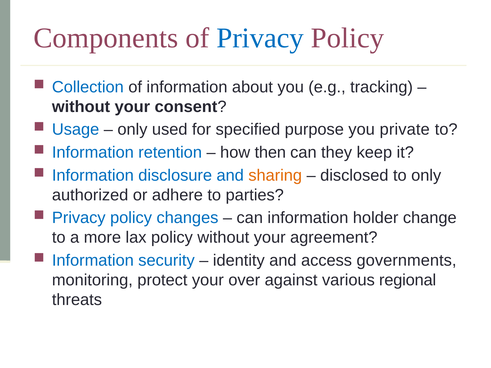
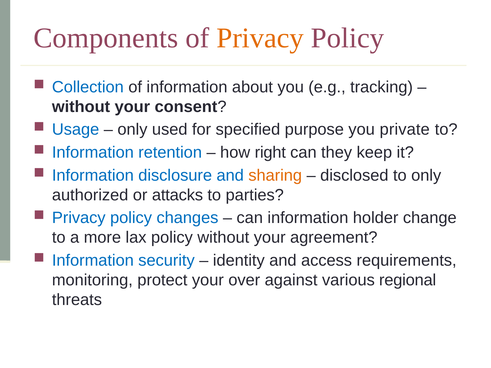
Privacy at (260, 38) colour: blue -> orange
then: then -> right
adhere: adhere -> attacks
governments: governments -> requirements
